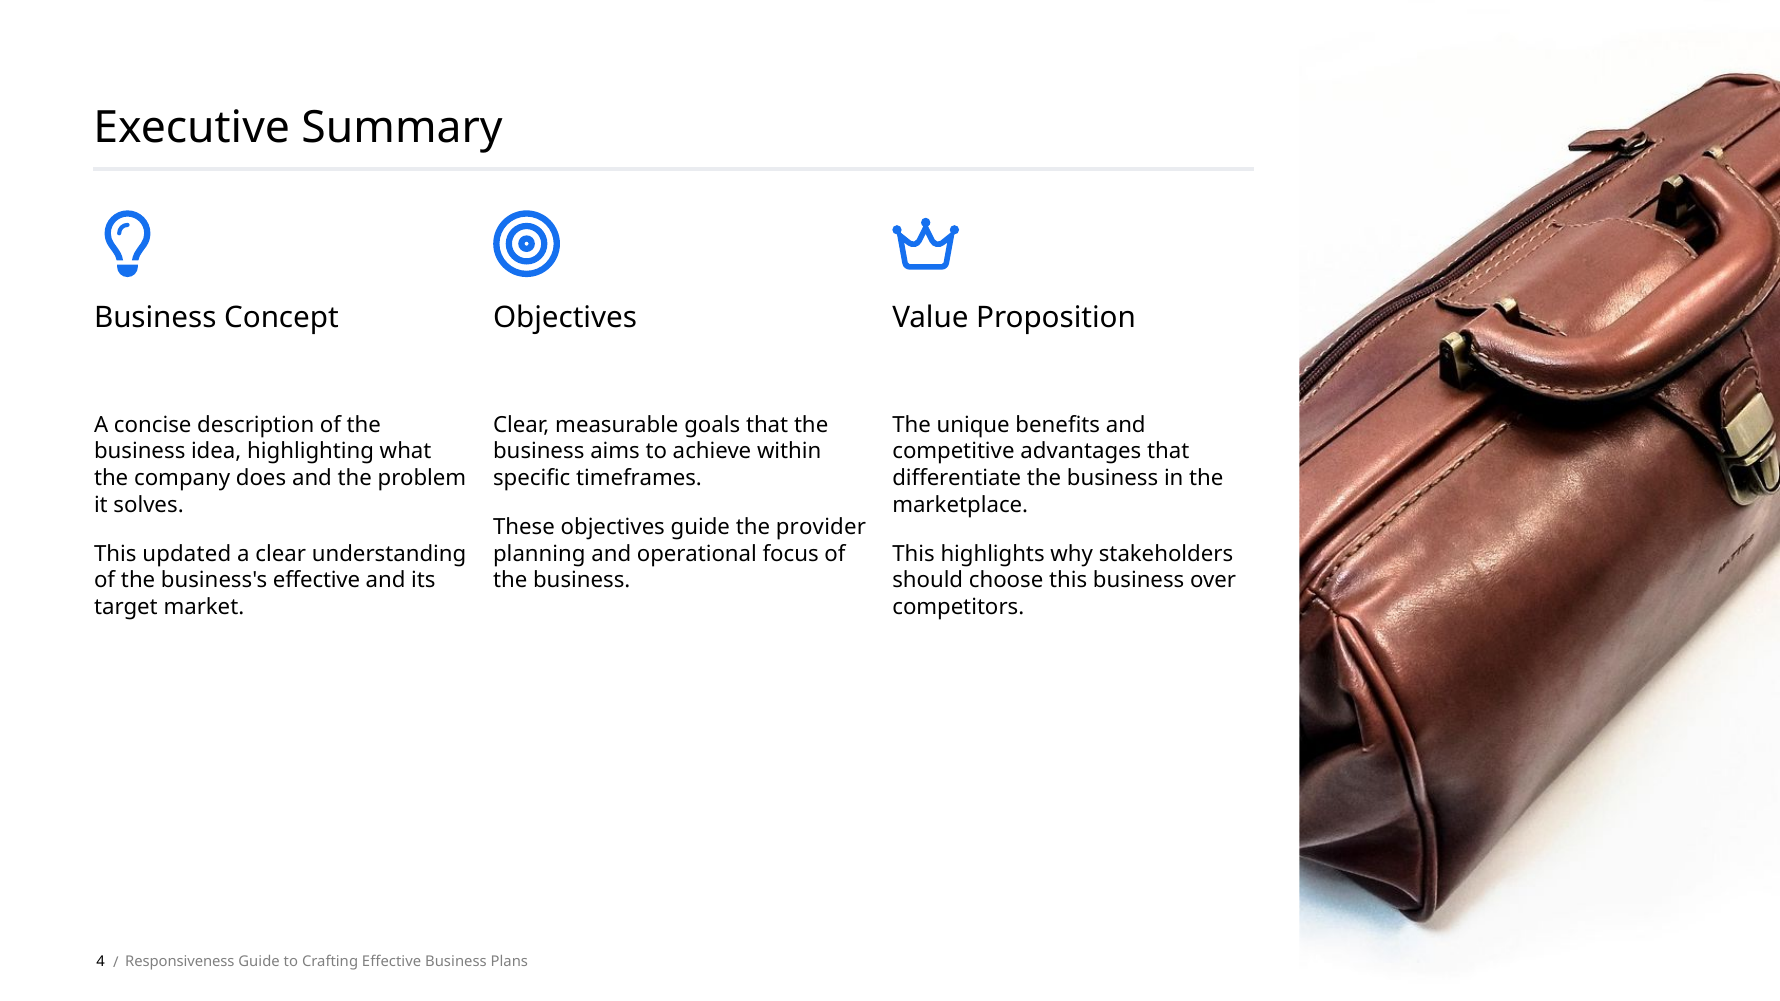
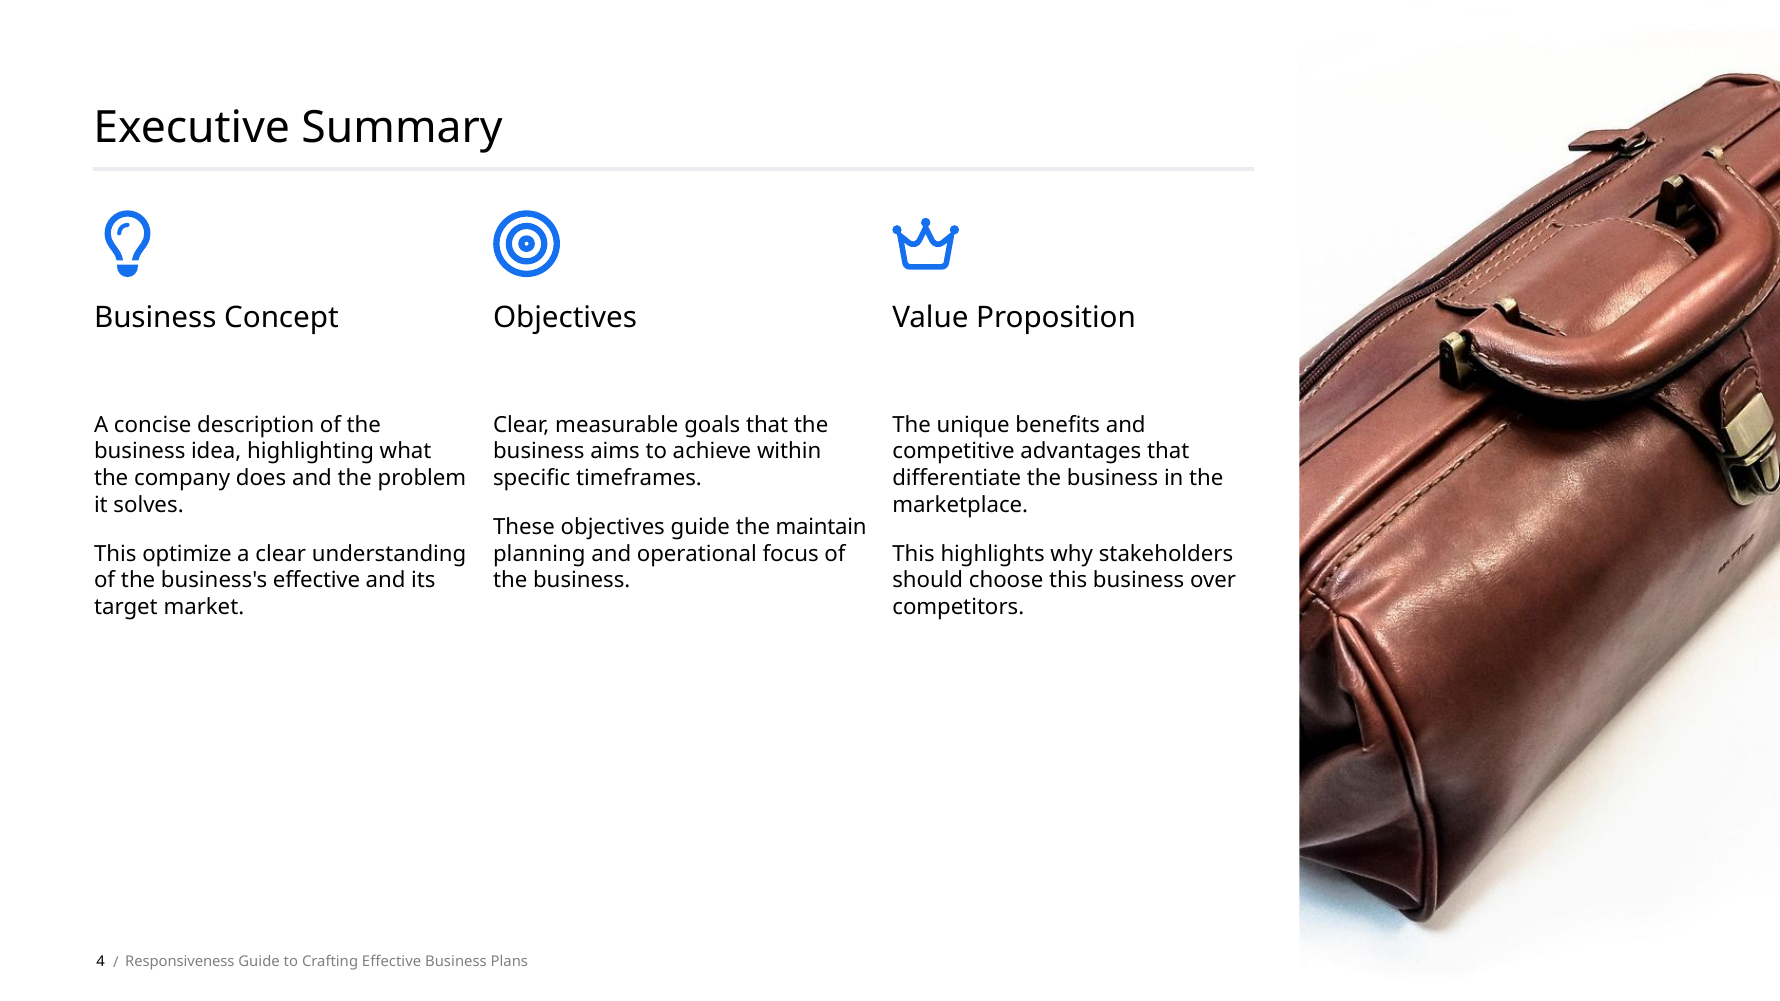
provider: provider -> maintain
updated: updated -> optimize
